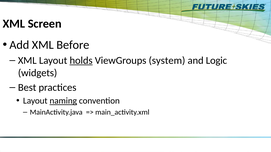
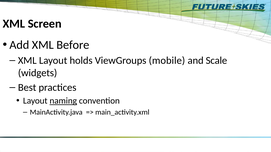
holds underline: present -> none
system: system -> mobile
Logic: Logic -> Scale
